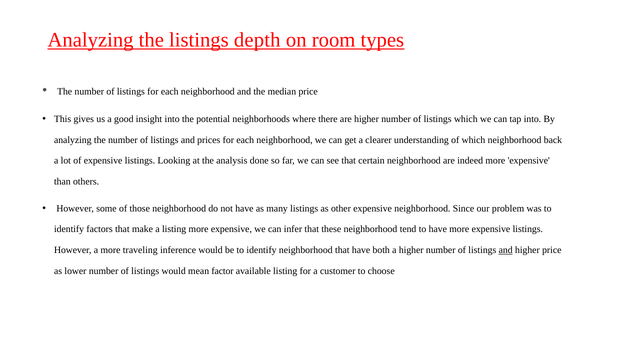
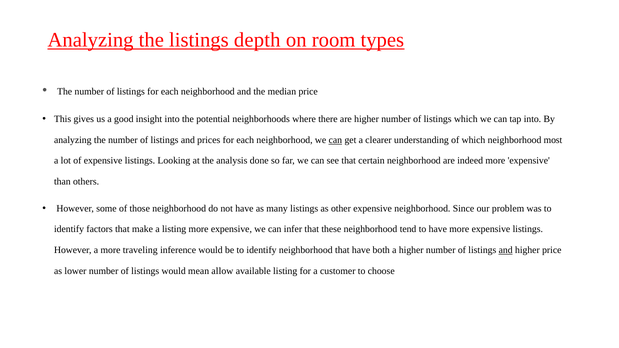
can at (335, 140) underline: none -> present
back: back -> most
factor: factor -> allow
